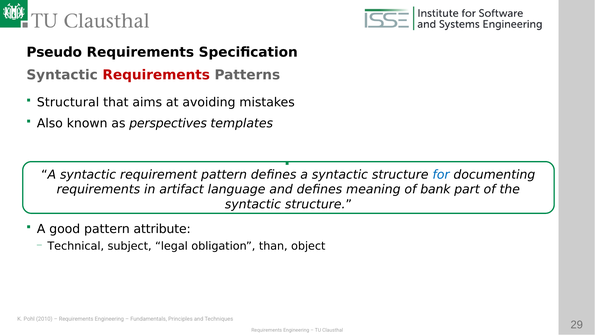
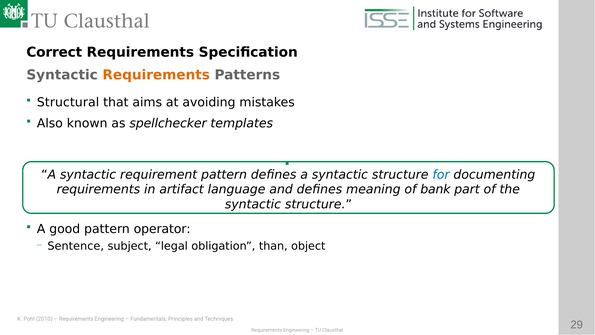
Pseudo: Pseudo -> Correct
Requirements at (156, 75) colour: red -> orange
perspectives: perspectives -> spellchecker
attribute: attribute -> operator
Technical: Technical -> Sentence
